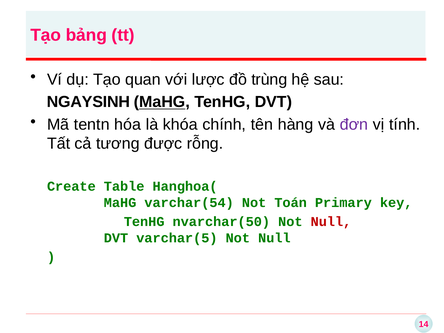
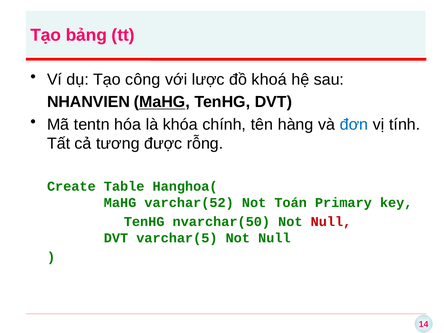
quan: quan -> công
trùng: trùng -> khoá
NGAYSINH: NGAYSINH -> NHANVIEN
đơn colour: purple -> blue
varchar(54: varchar(54 -> varchar(52
